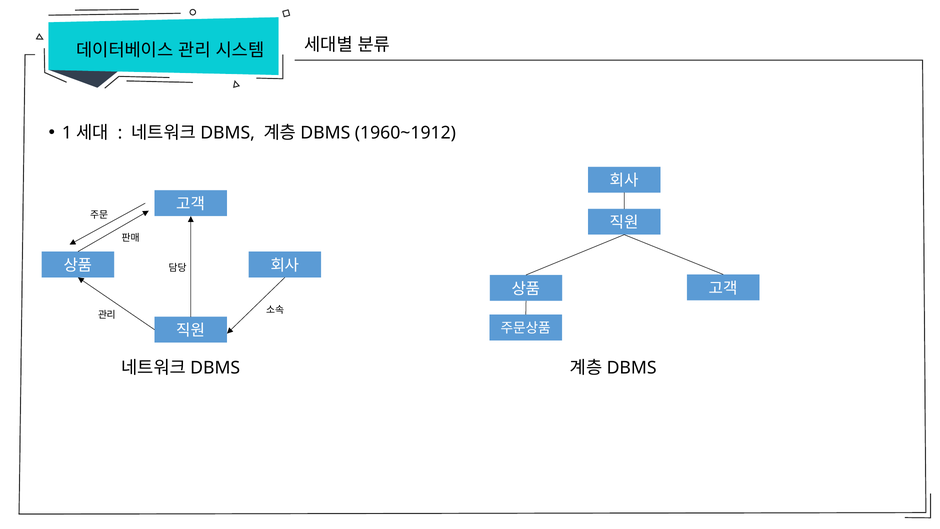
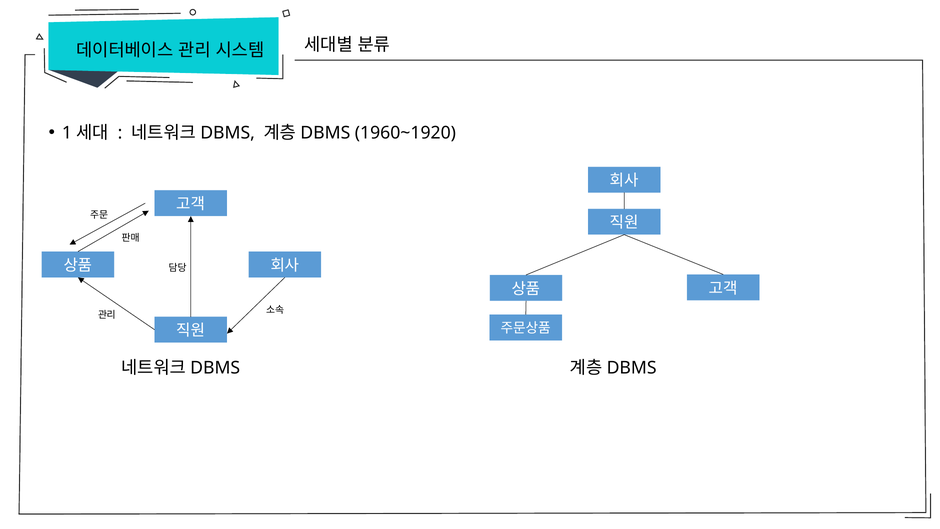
1960~1912: 1960~1912 -> 1960~1920
